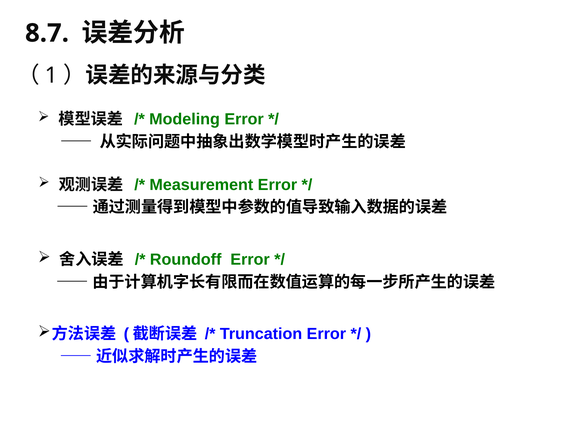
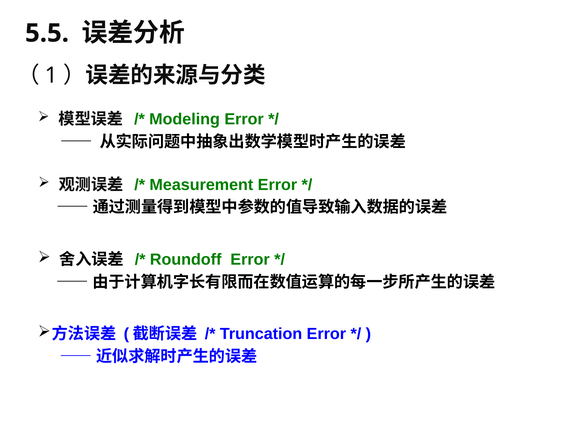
8.7: 8.7 -> 5.5
